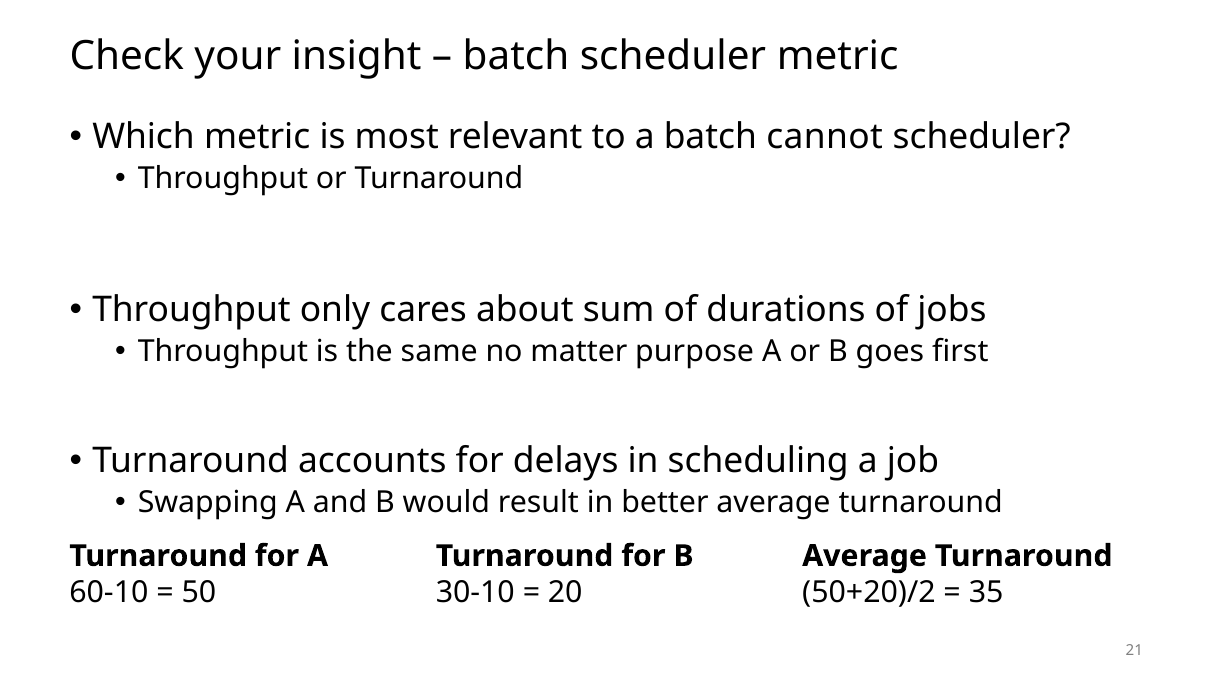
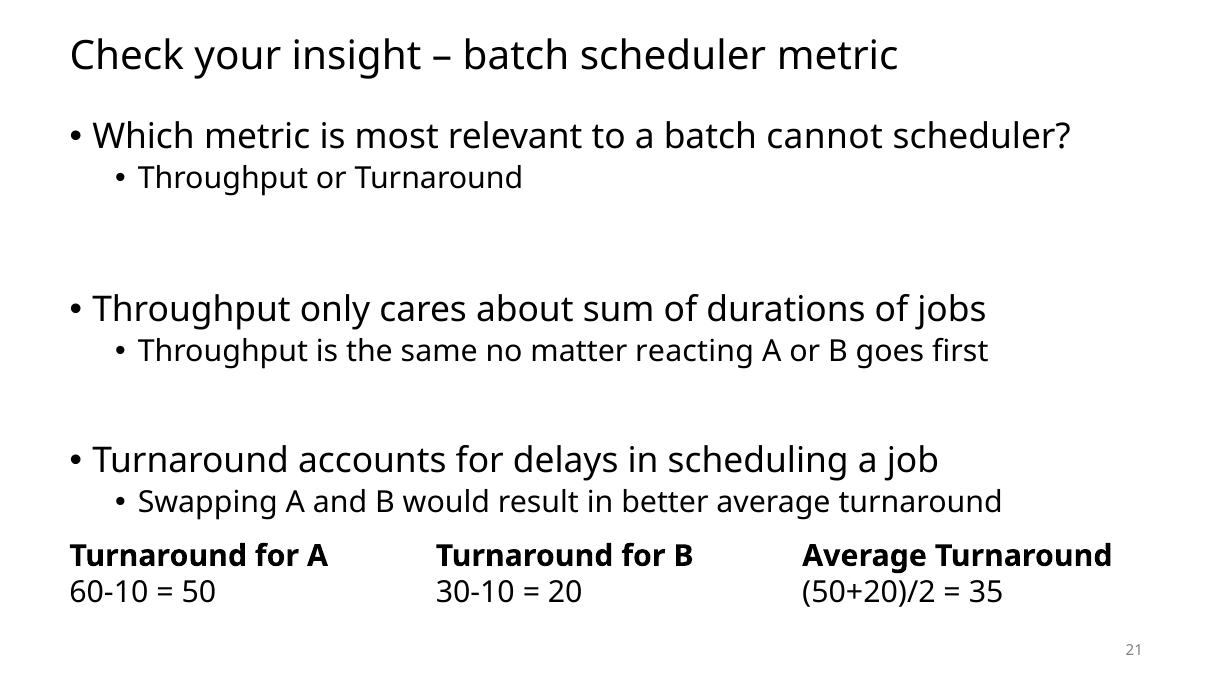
purpose: purpose -> reacting
